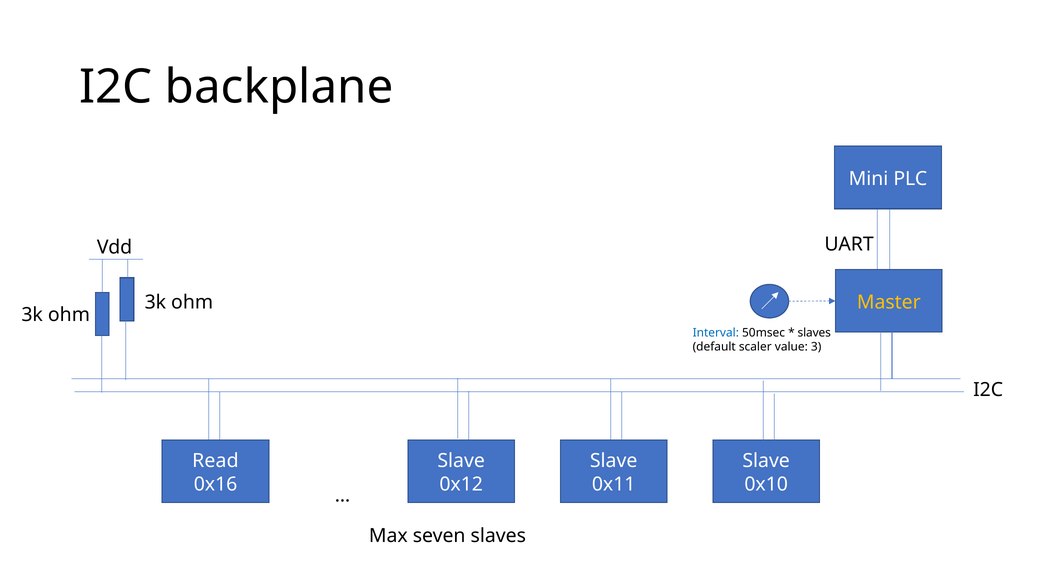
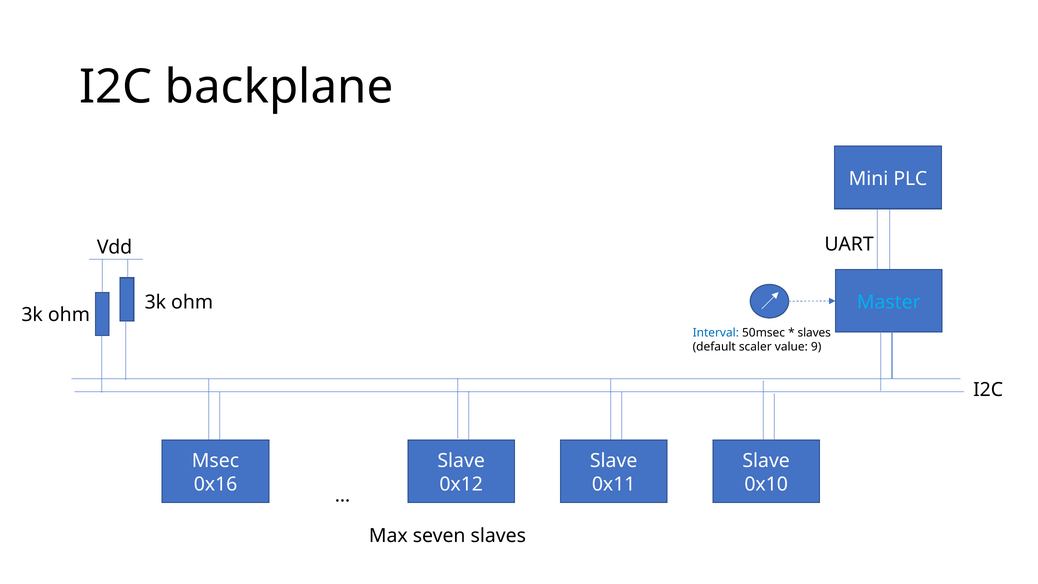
Master colour: yellow -> light blue
3: 3 -> 9
Read: Read -> Msec
